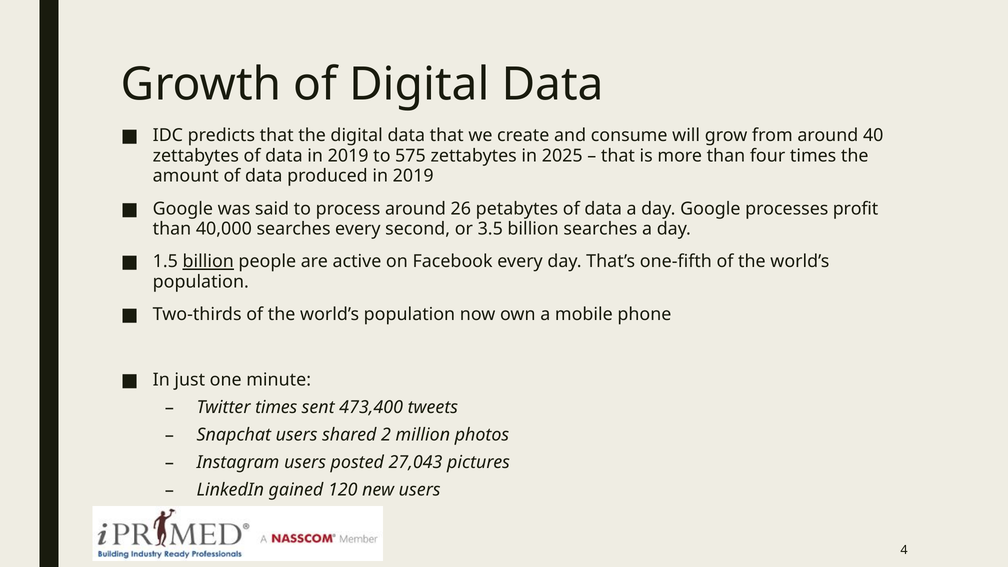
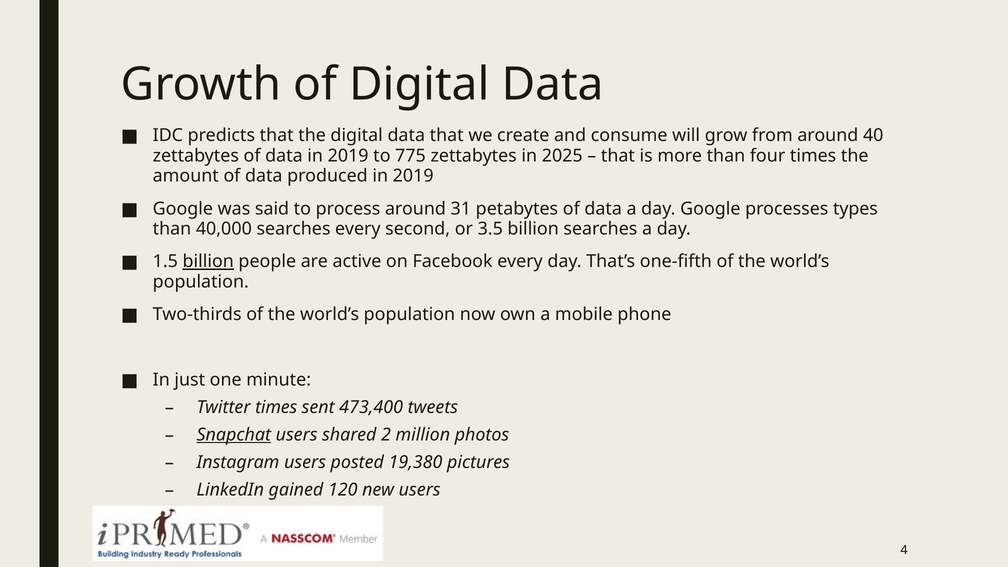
575: 575 -> 775
26: 26 -> 31
profit: profit -> types
Snapchat underline: none -> present
27,043: 27,043 -> 19,380
